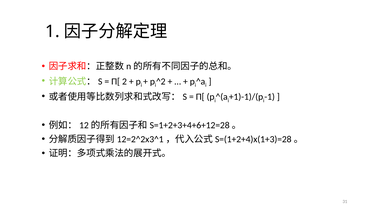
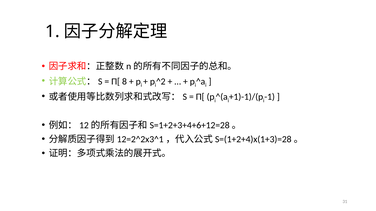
2: 2 -> 8
